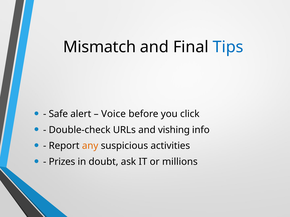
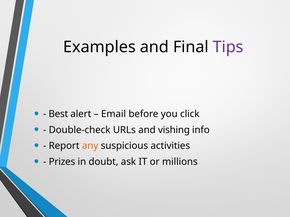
Mismatch: Mismatch -> Examples
Tips colour: blue -> purple
Safe: Safe -> Best
Voice: Voice -> Email
